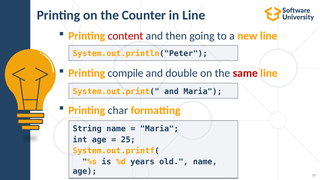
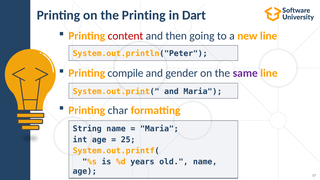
the Counter: Counter -> Printing
in Line: Line -> Dart
double: double -> gender
same colour: red -> purple
